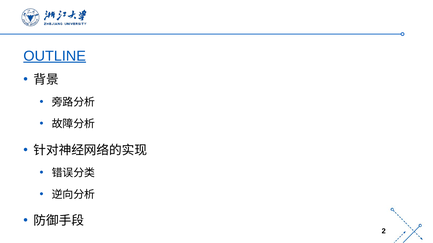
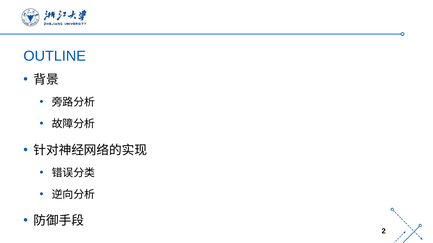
OUTLINE underline: present -> none
